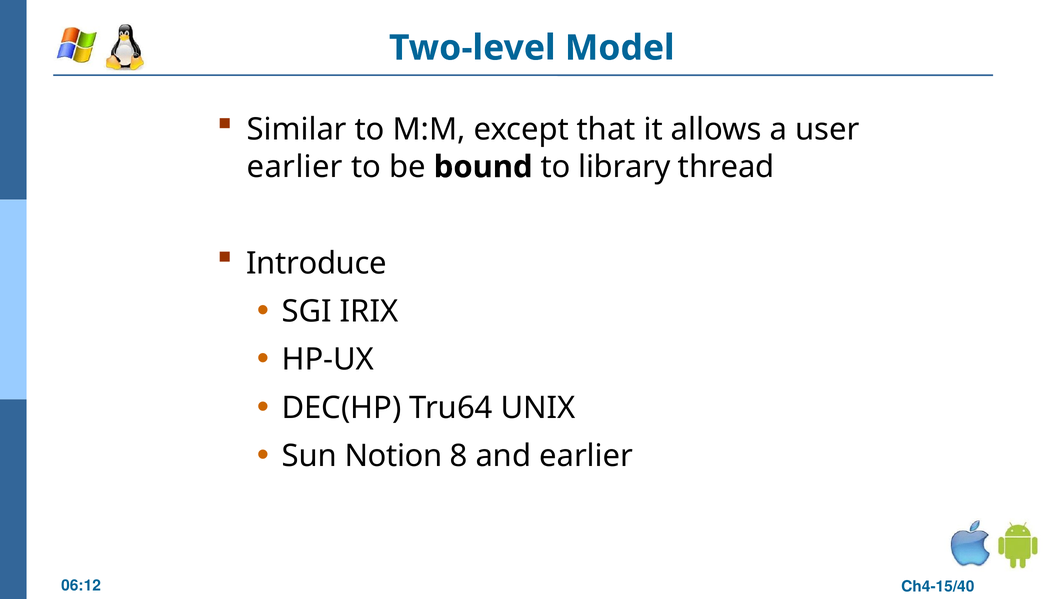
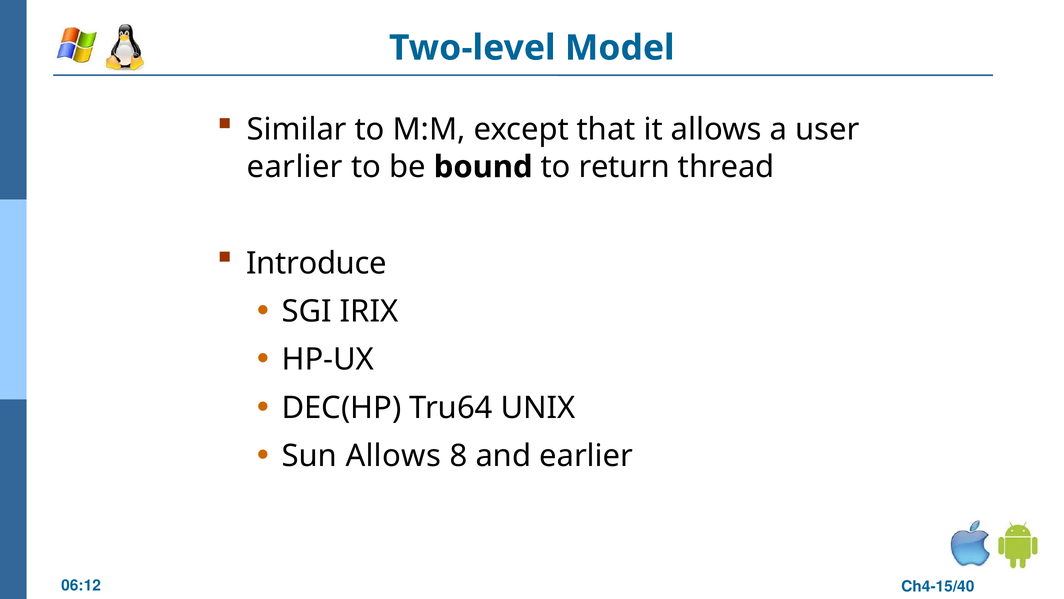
library: library -> return
Sun Notion: Notion -> Allows
